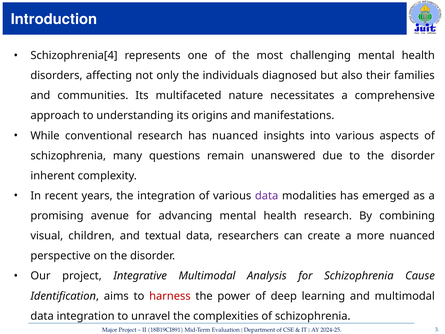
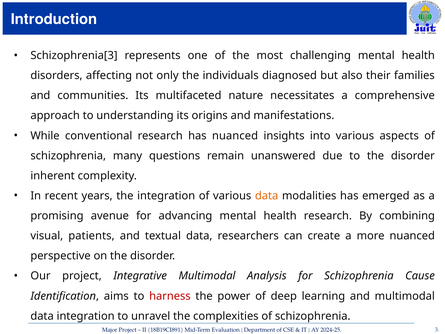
Schizophrenia[4: Schizophrenia[4 -> Schizophrenia[3
data at (267, 196) colour: purple -> orange
children: children -> patients
